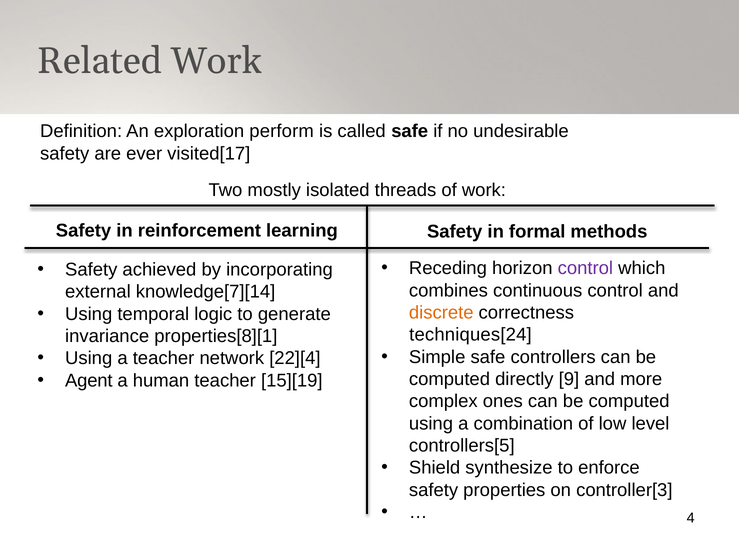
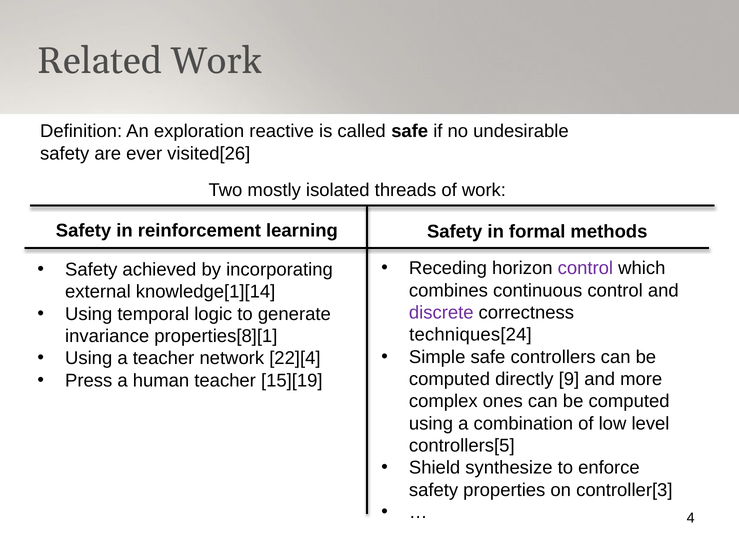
perform: perform -> reactive
visited[17: visited[17 -> visited[26
knowledge[7][14: knowledge[7][14 -> knowledge[1][14
discrete colour: orange -> purple
Agent: Agent -> Press
